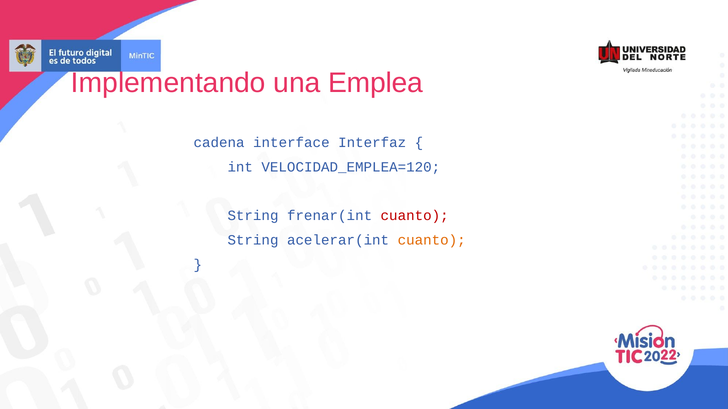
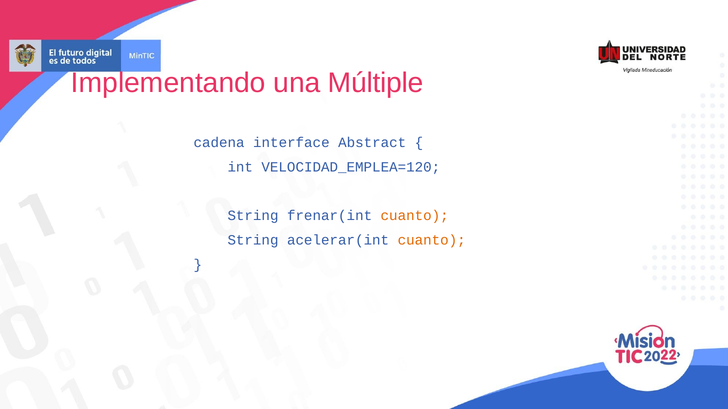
Emplea: Emplea -> Múltiple
Interfaz: Interfaz -> Abstract
cuanto at (415, 216) colour: red -> orange
